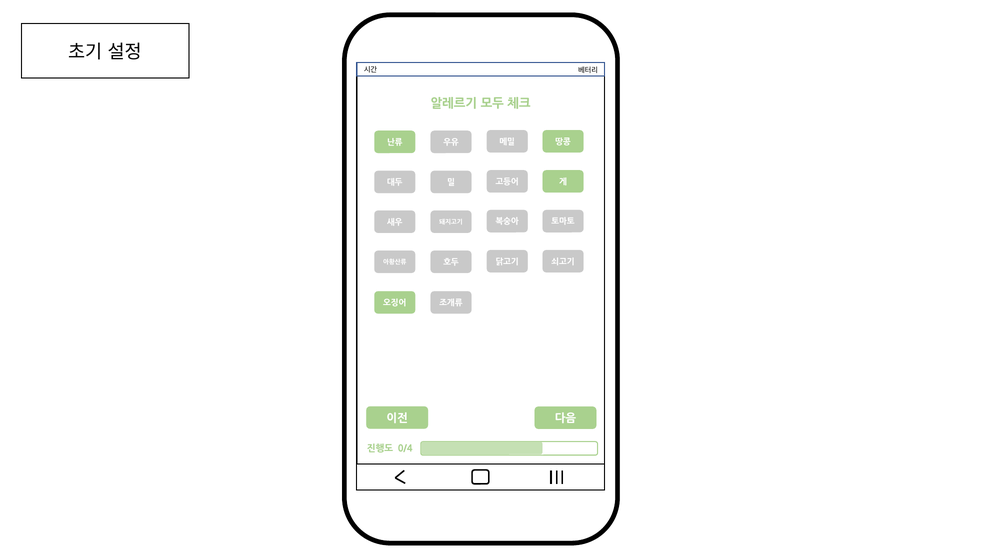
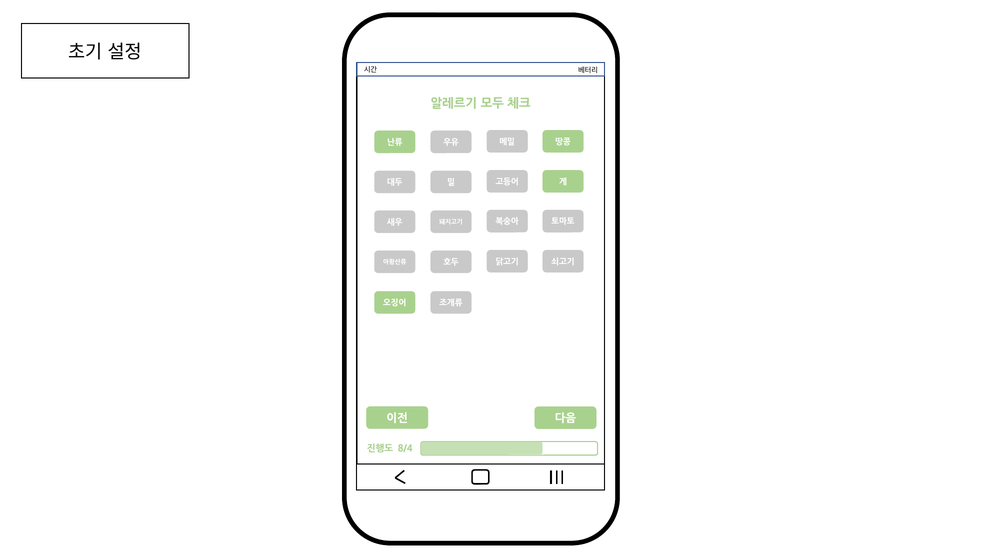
0/4: 0/4 -> 8/4
